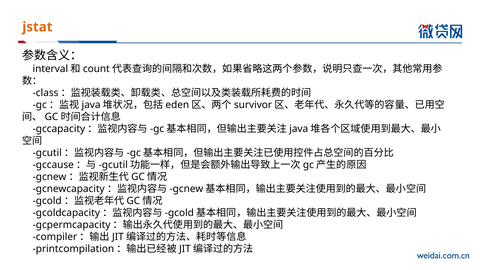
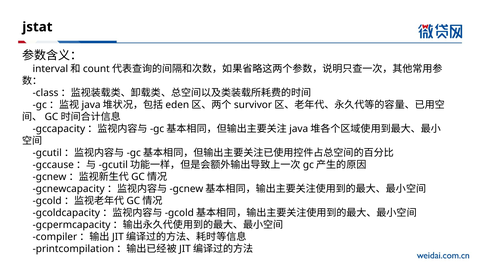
jstat colour: orange -> black
